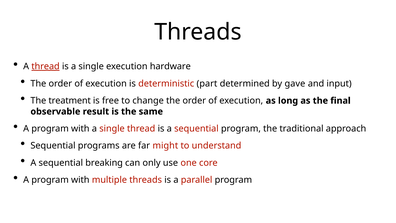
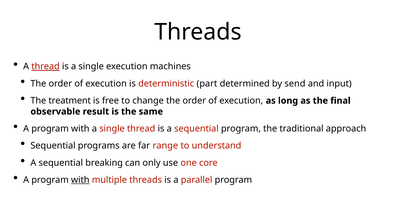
hardware: hardware -> machines
gave: gave -> send
might: might -> range
with at (80, 180) underline: none -> present
